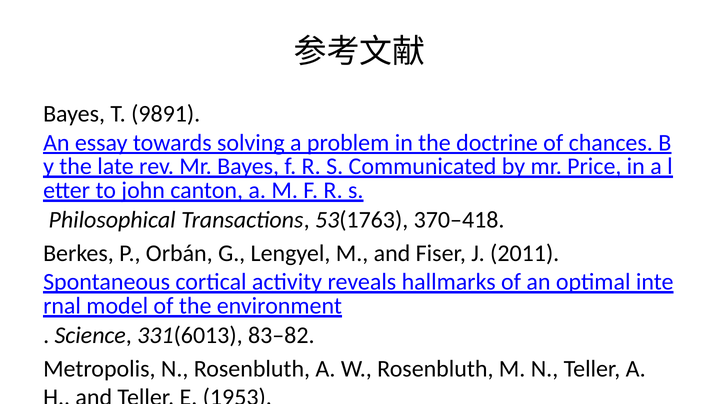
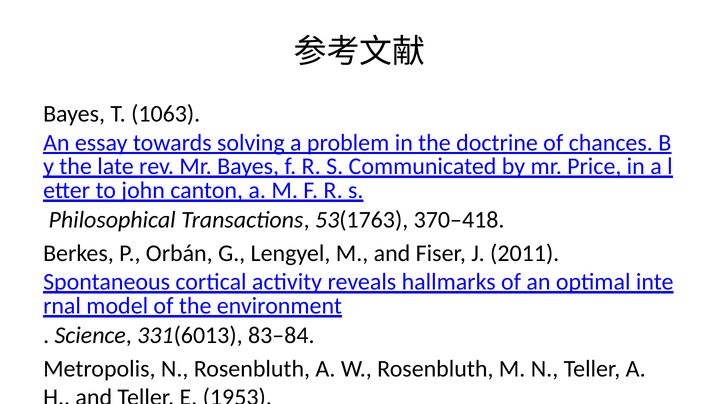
9891: 9891 -> 1063
83–82: 83–82 -> 83–84
